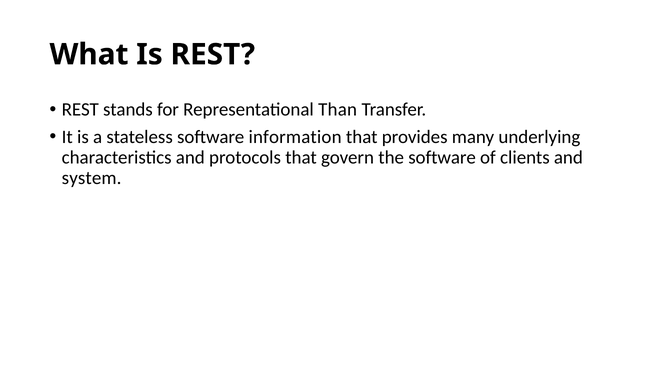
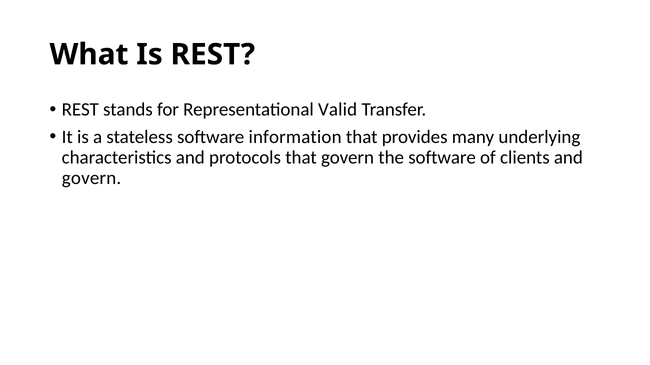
Than: Than -> Valid
system at (92, 178): system -> govern
